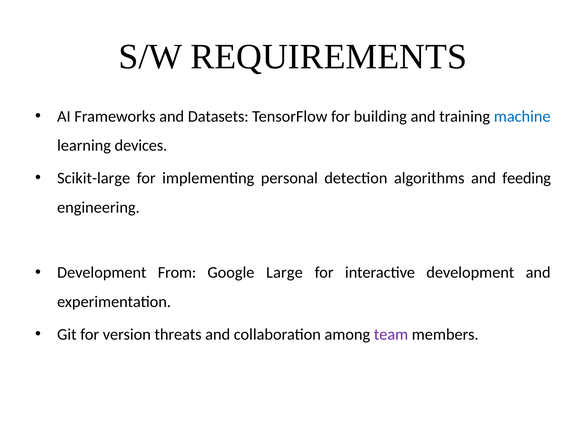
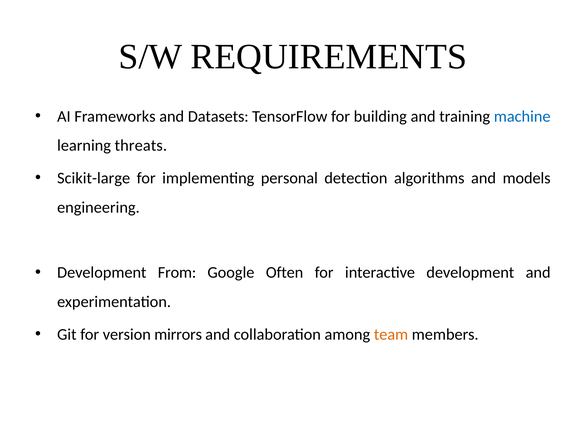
devices: devices -> threats
feeding: feeding -> models
Large: Large -> Often
threats: threats -> mirrors
team colour: purple -> orange
